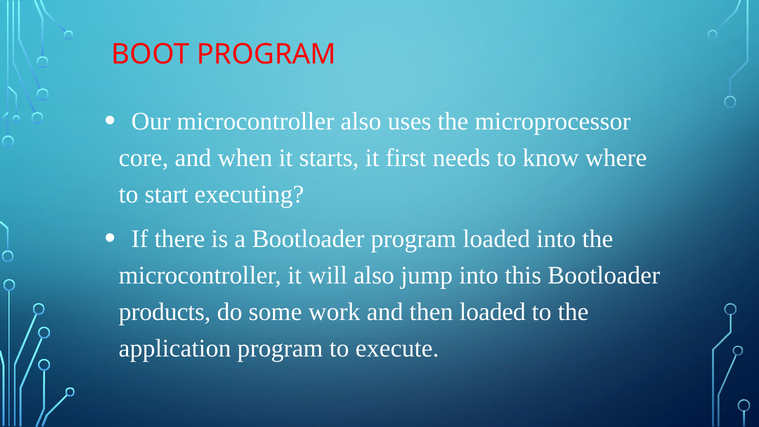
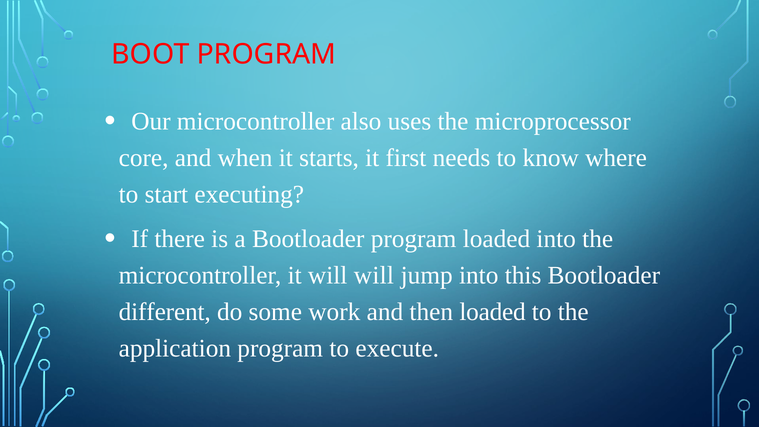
will also: also -> will
products: products -> different
